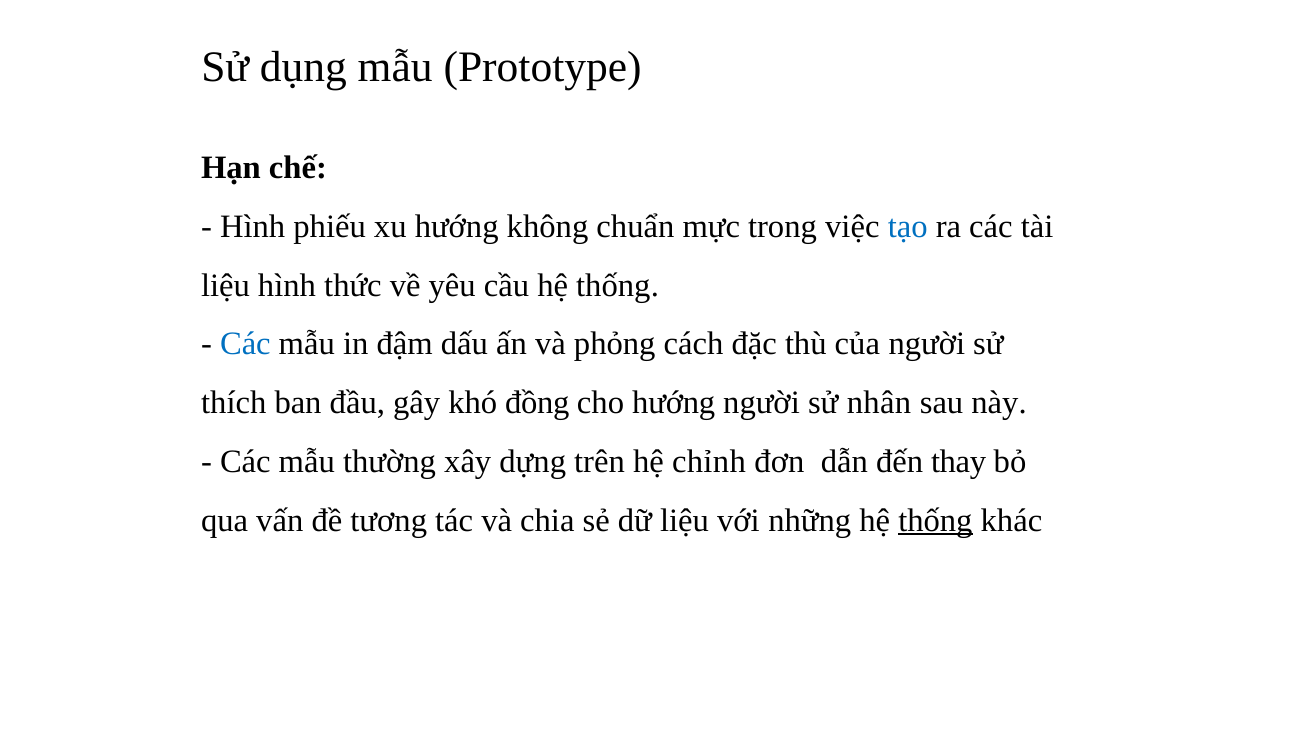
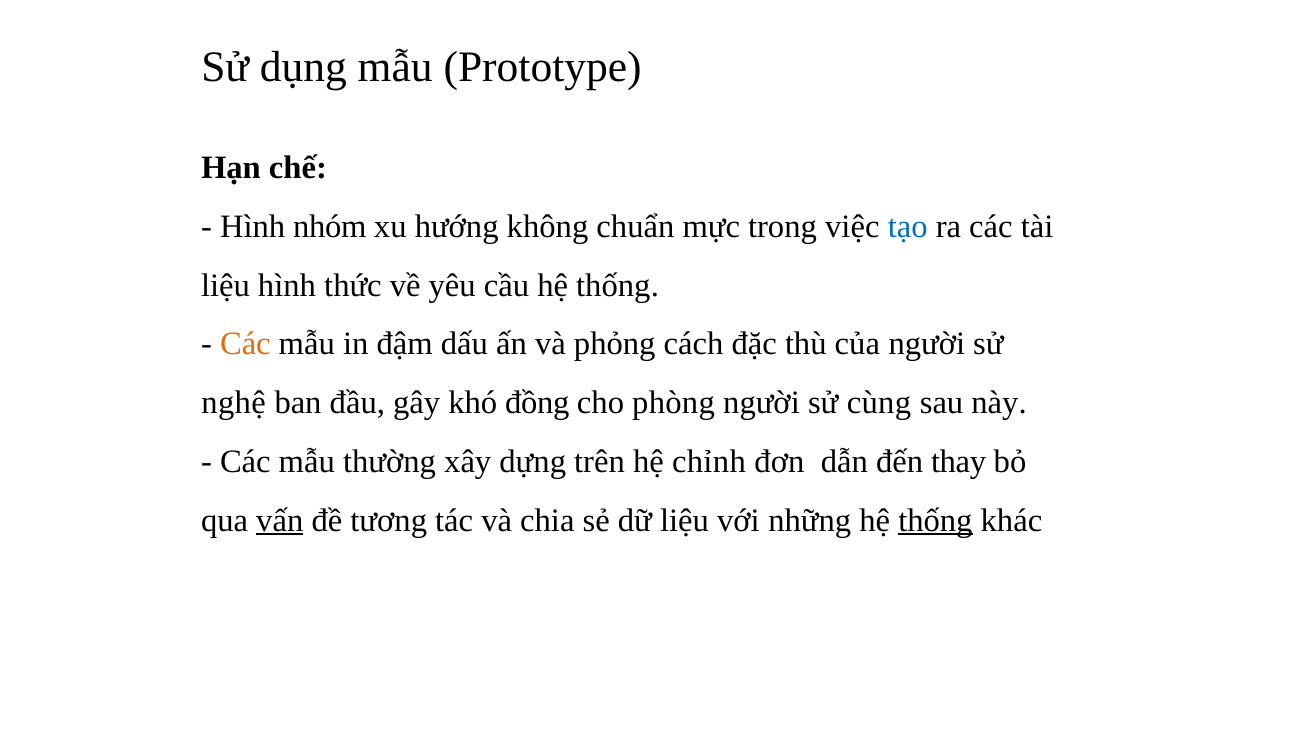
phiếu: phiếu -> nhóm
Các at (245, 344) colour: blue -> orange
thích: thích -> nghệ
cho hướng: hướng -> phòng
nhân: nhân -> cùng
vấn underline: none -> present
